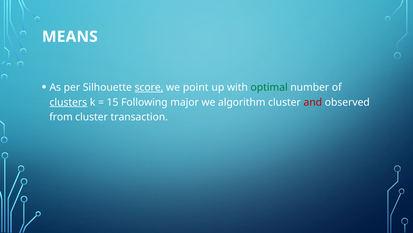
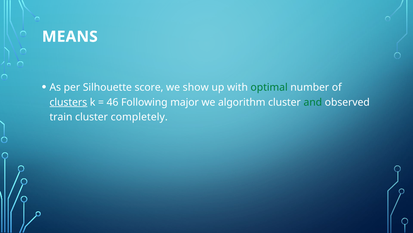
score underline: present -> none
point: point -> show
15: 15 -> 46
and colour: red -> green
from: from -> train
transaction: transaction -> completely
